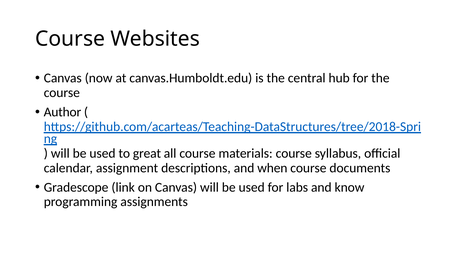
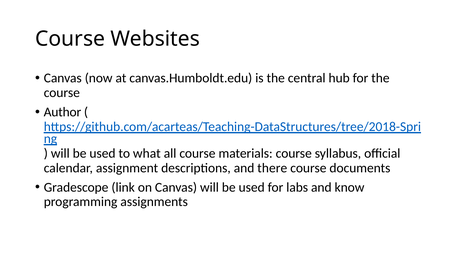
great: great -> what
when: when -> there
